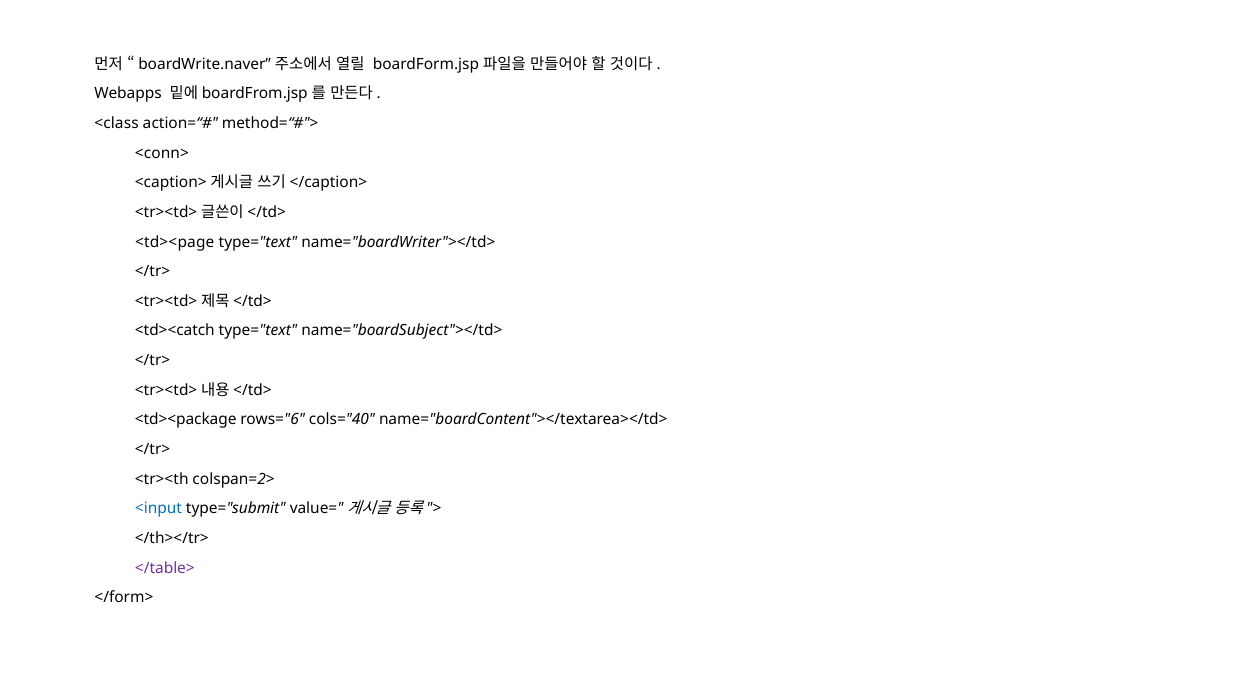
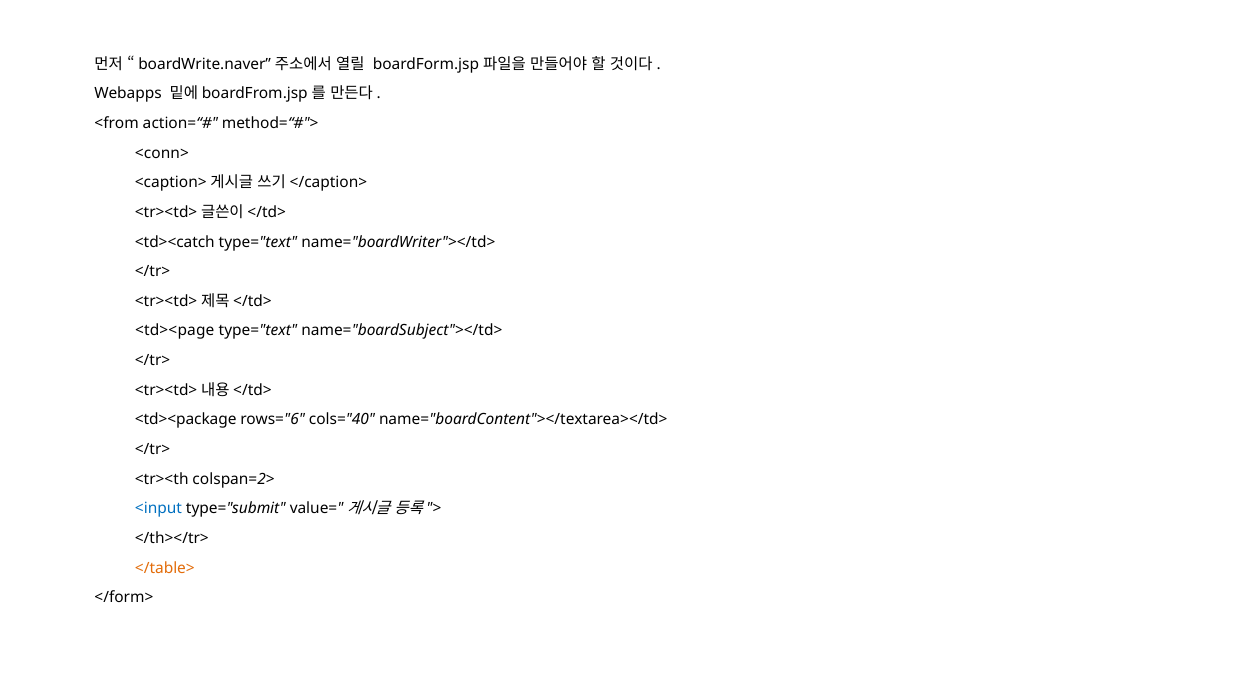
<class: <class -> <from
<td><page: <td><page -> <td><catch
<td><catch: <td><catch -> <td><page
</table> colour: purple -> orange
